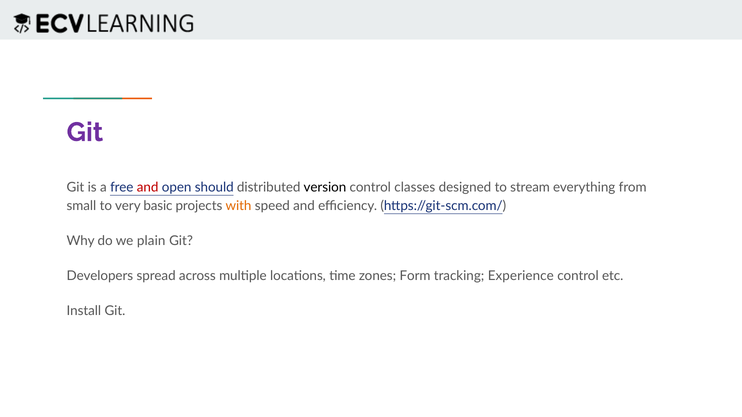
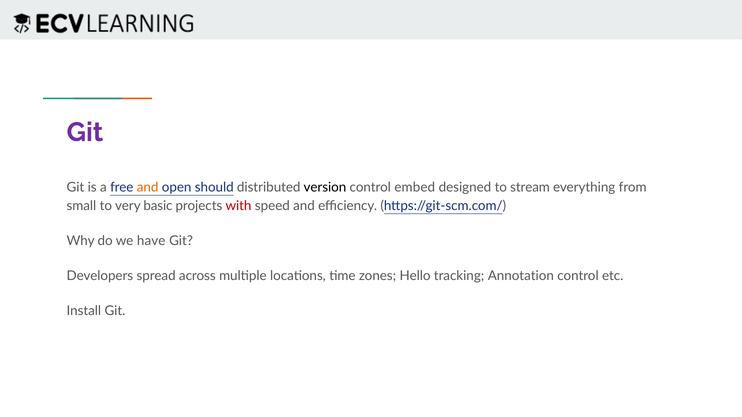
and at (148, 188) colour: red -> orange
classes: classes -> embed
with colour: orange -> red
plain: plain -> have
Form: Form -> Hello
Experience: Experience -> Annotation
